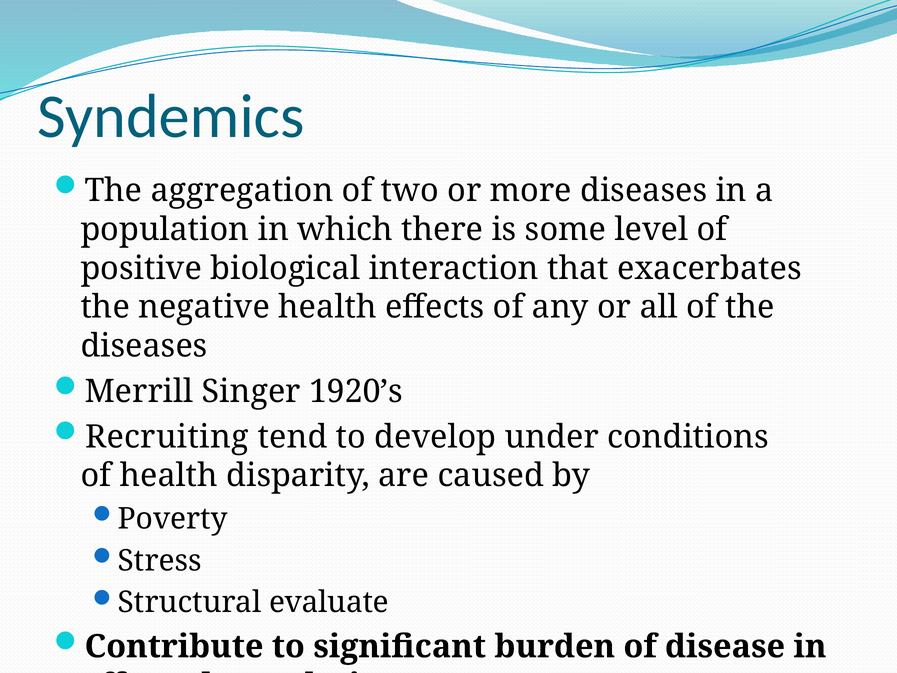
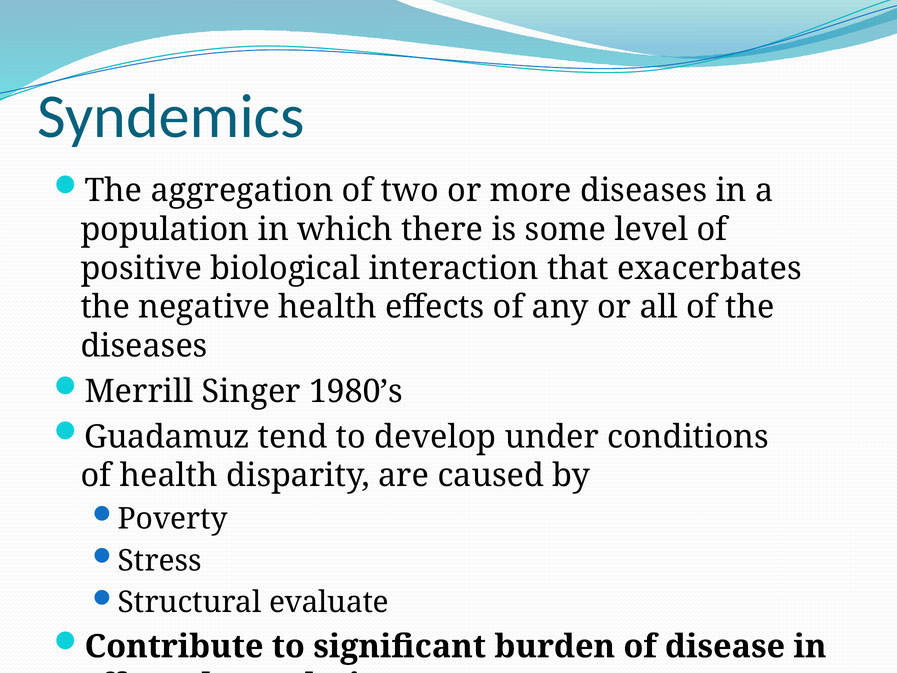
1920’s: 1920’s -> 1980’s
Recruiting: Recruiting -> Guadamuz
